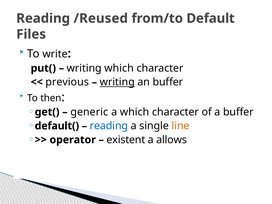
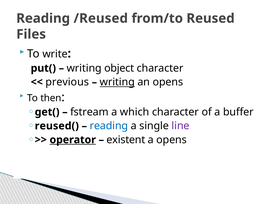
Default: Default -> Reused
writing which: which -> object
an buffer: buffer -> opens
generic: generic -> fstream
default(: default( -> reused(
line colour: orange -> purple
operator underline: none -> present
a allows: allows -> opens
